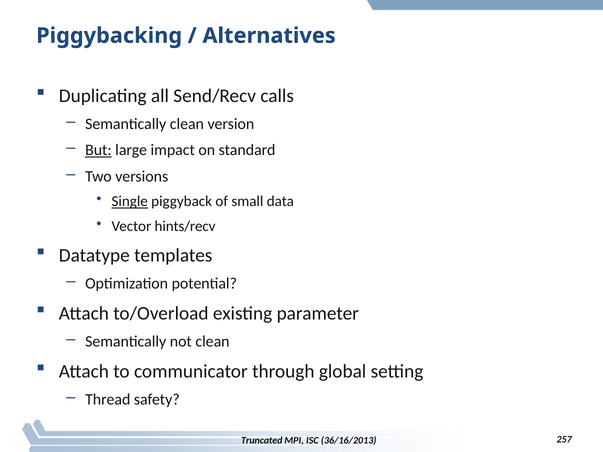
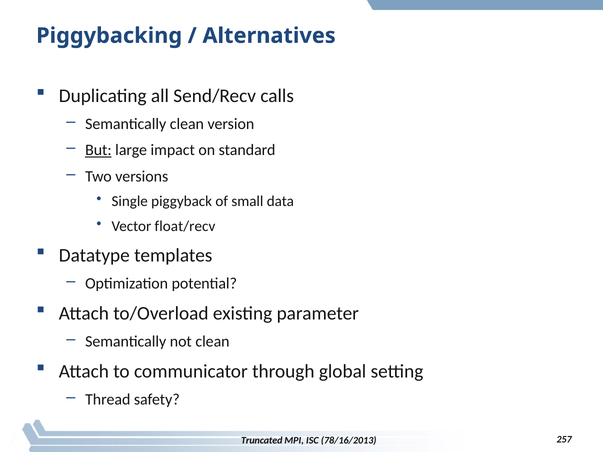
Single underline: present -> none
hints/recv: hints/recv -> float/recv
36/16/2013: 36/16/2013 -> 78/16/2013
